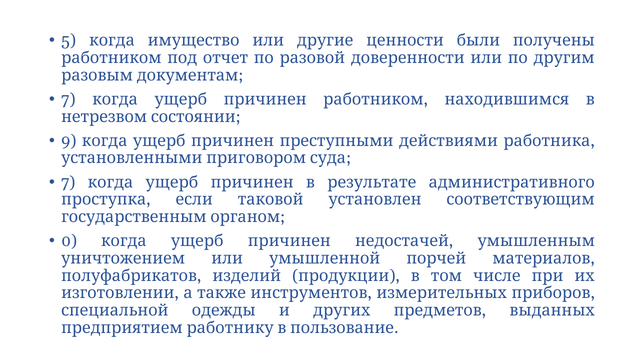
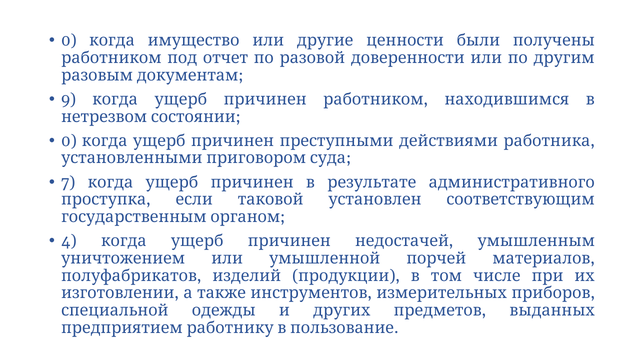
5 at (69, 41): 5 -> 0
7 at (68, 99): 7 -> 9
9 at (69, 141): 9 -> 0
0: 0 -> 4
